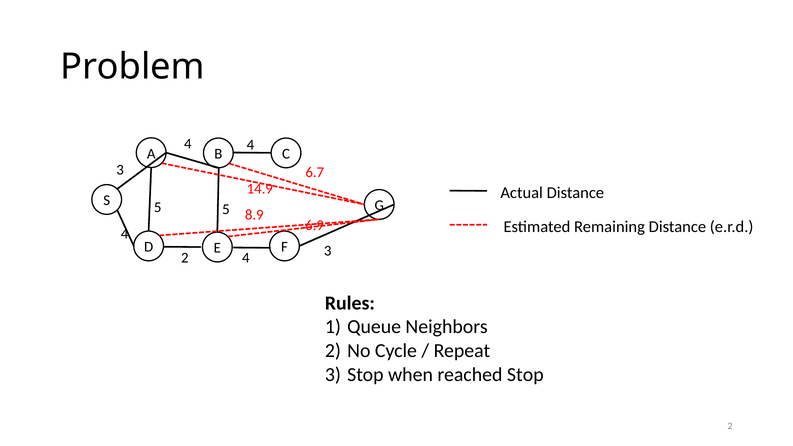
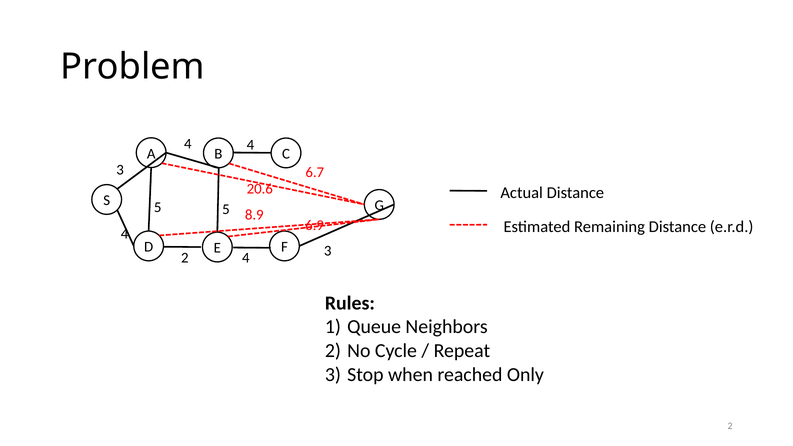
14.9: 14.9 -> 20.6
reached Stop: Stop -> Only
